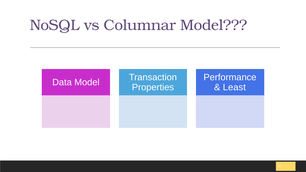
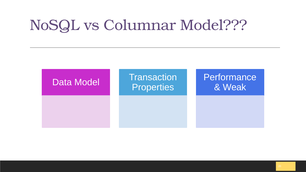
Least: Least -> Weak
